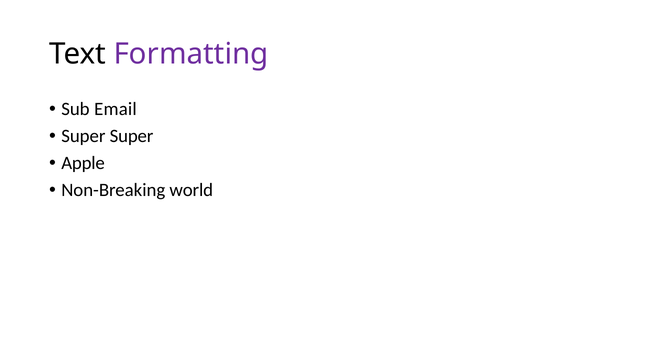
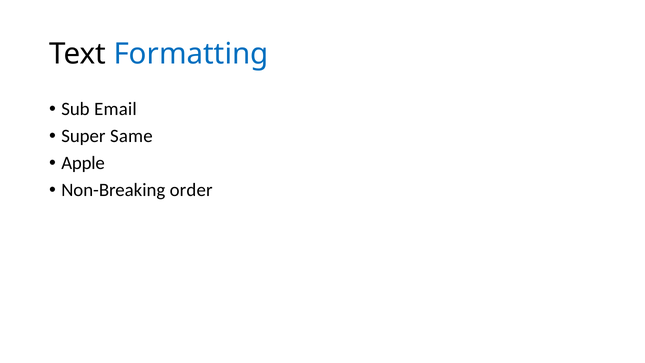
Formatting colour: purple -> blue
Super Super: Super -> Same
world: world -> order
